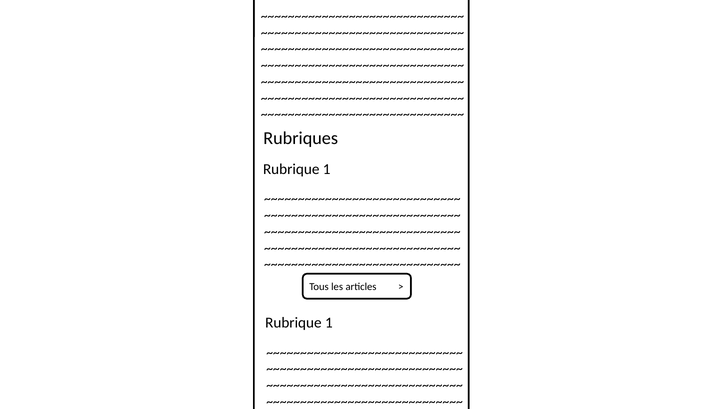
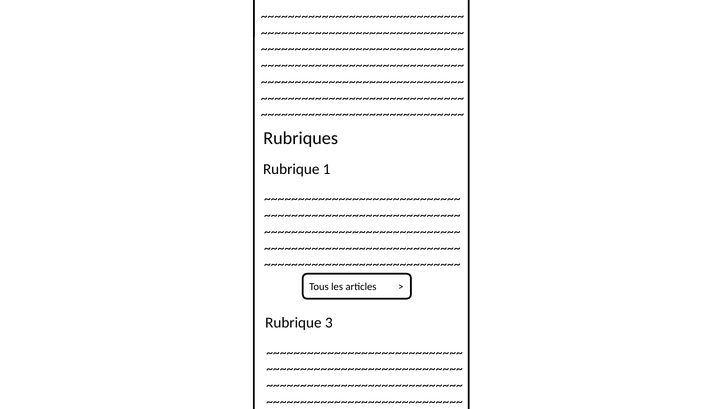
1 at (329, 323): 1 -> 3
